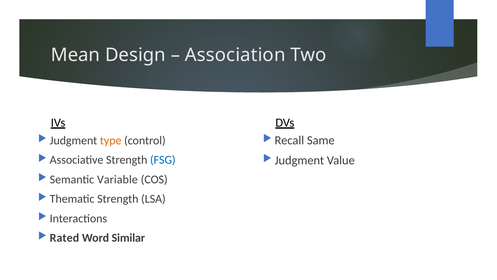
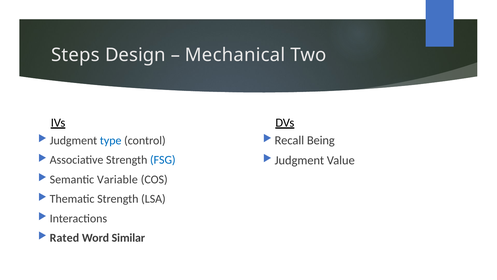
Mean: Mean -> Steps
Association: Association -> Mechanical
Same: Same -> Being
type colour: orange -> blue
